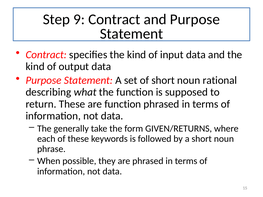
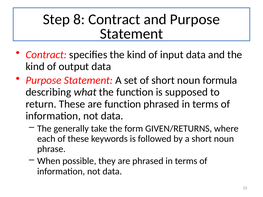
9: 9 -> 8
rational: rational -> formula
